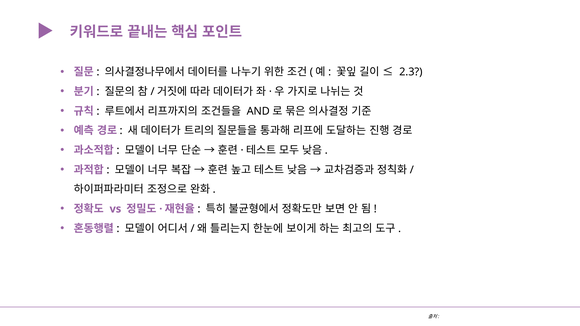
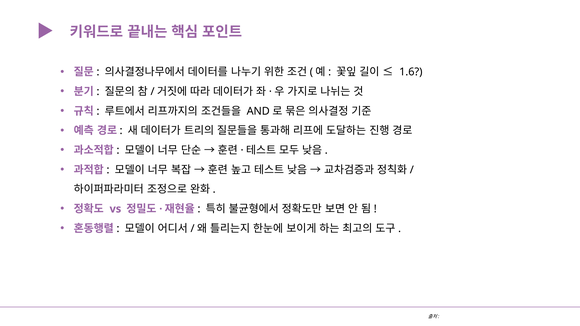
2.3: 2.3 -> 1.6
